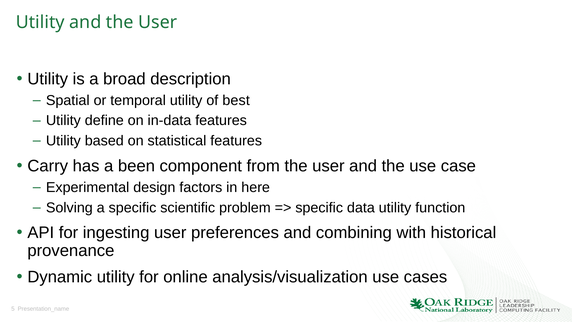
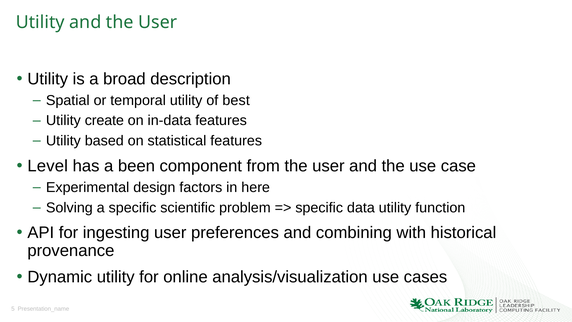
define: define -> create
Carry: Carry -> Level
